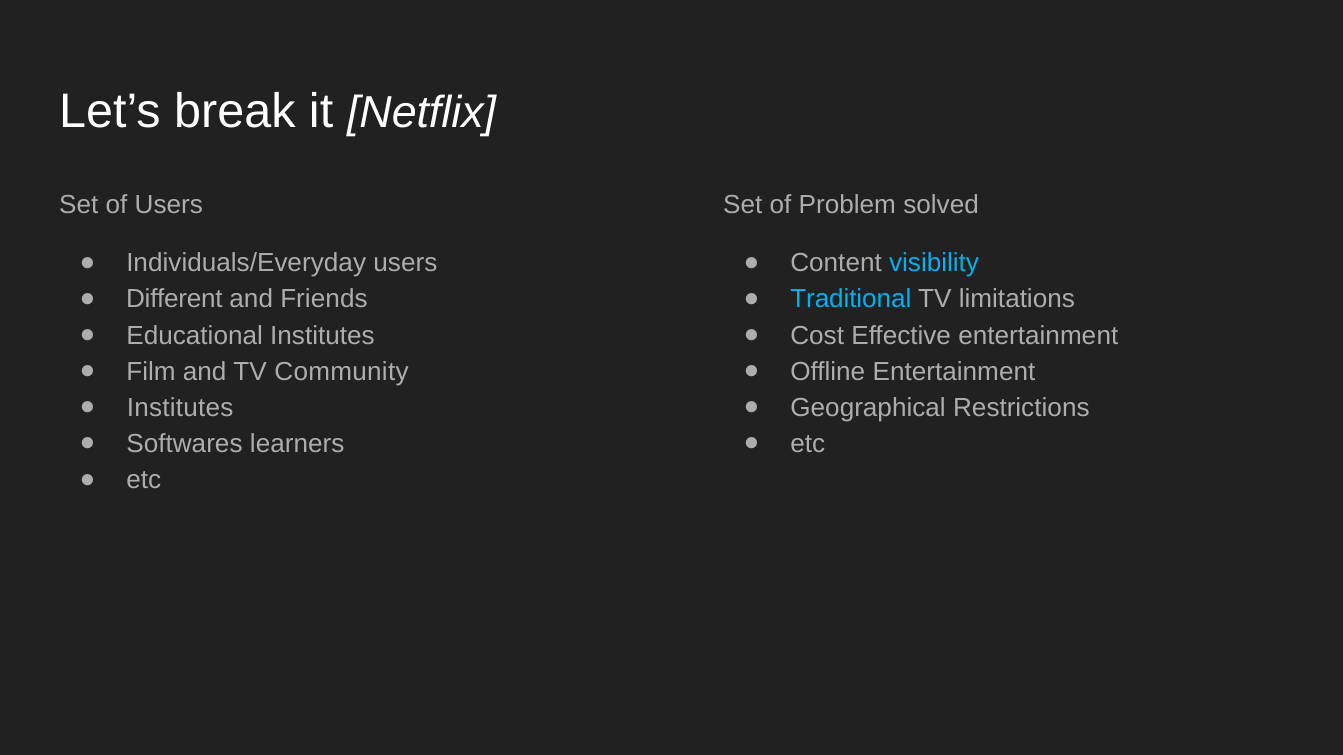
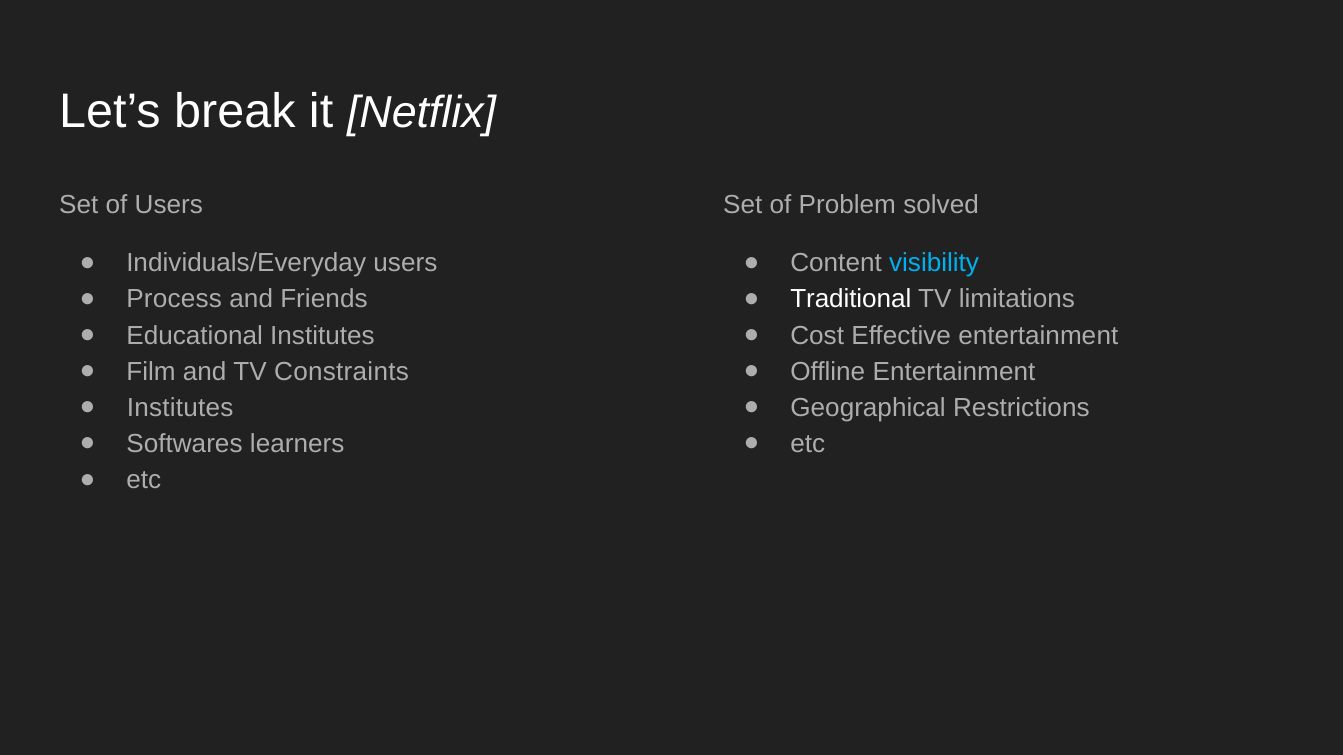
Different: Different -> Process
Traditional colour: light blue -> white
Community: Community -> Constraints
